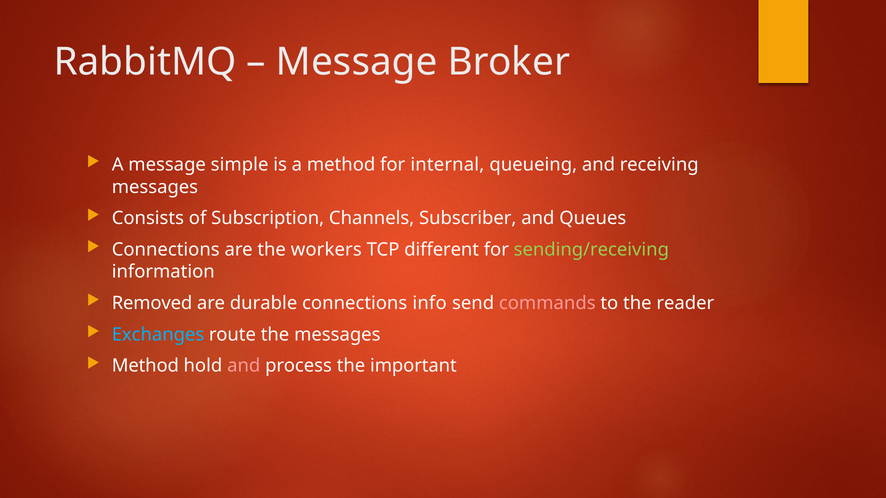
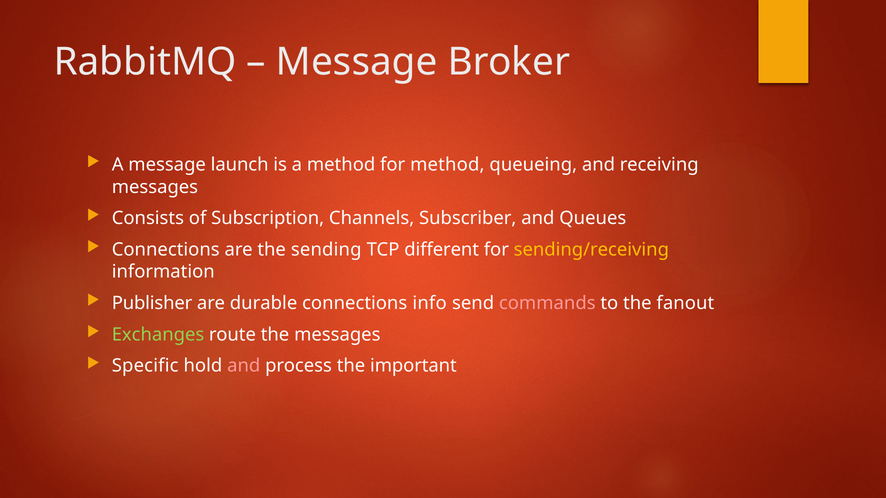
simple: simple -> launch
for internal: internal -> method
workers: workers -> sending
sending/receiving colour: light green -> yellow
Removed: Removed -> Publisher
reader: reader -> fanout
Exchanges colour: light blue -> light green
Method at (145, 366): Method -> Specific
